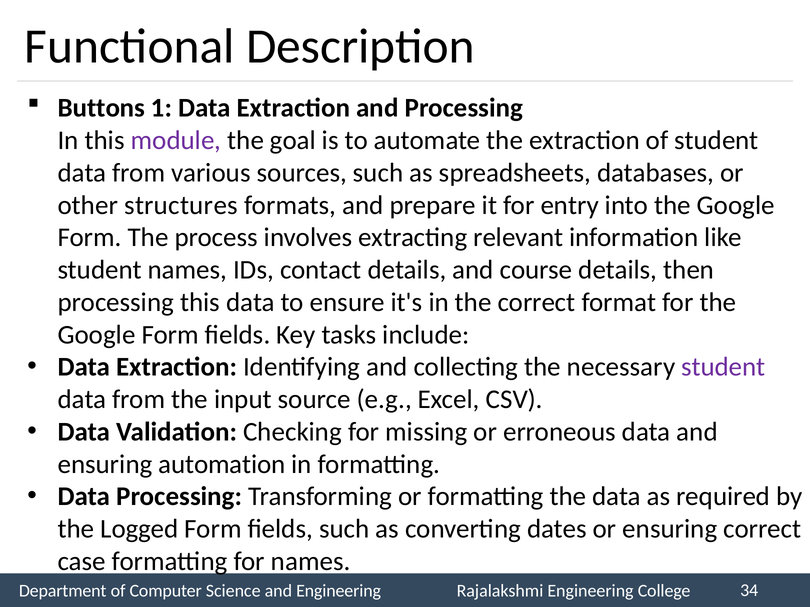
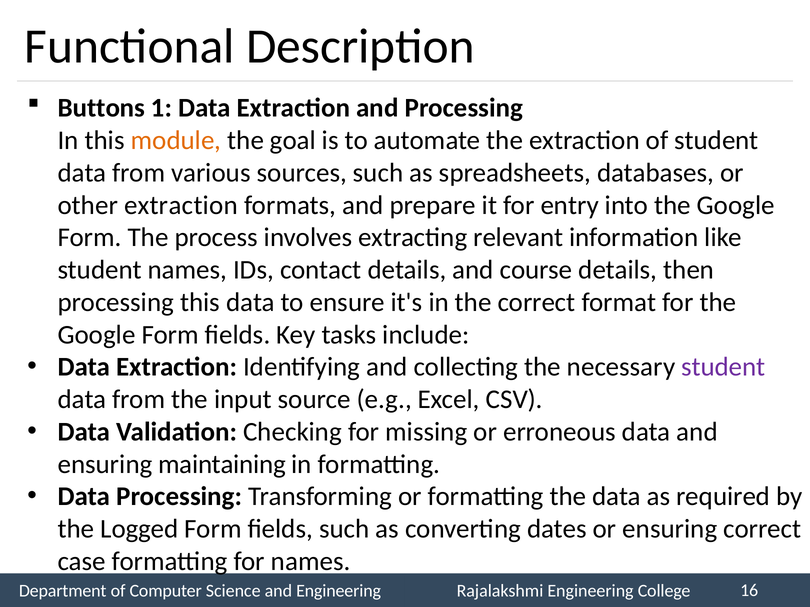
module colour: purple -> orange
other structures: structures -> extraction
automation: automation -> maintaining
34: 34 -> 16
